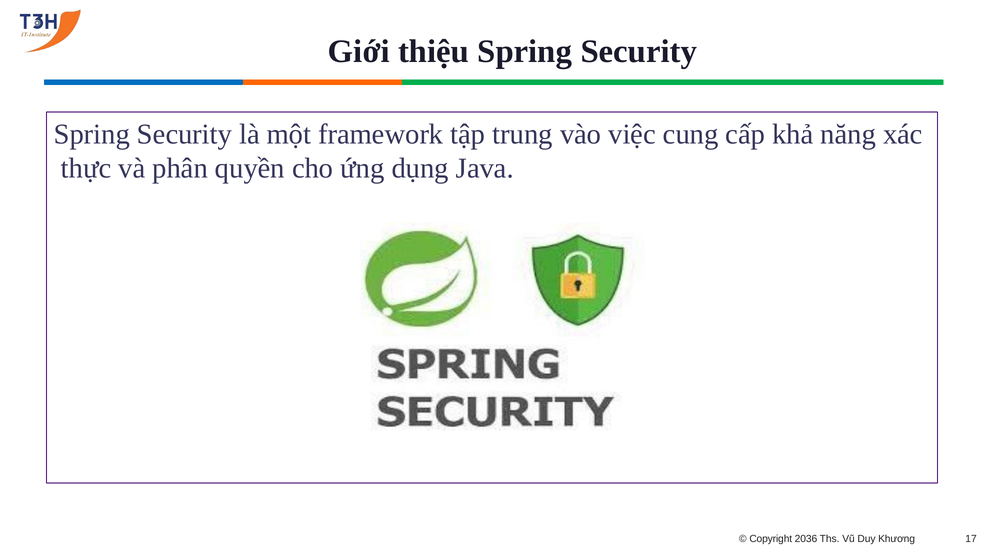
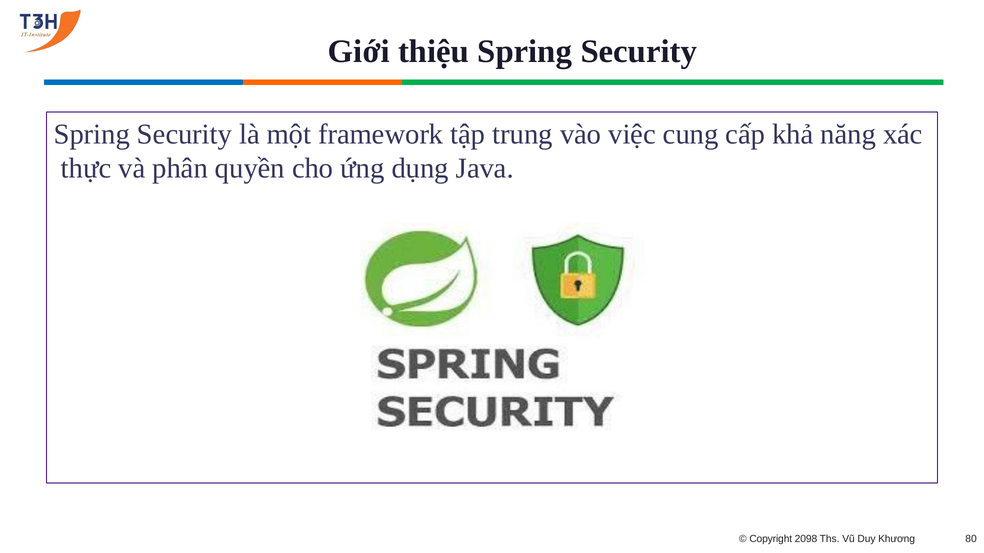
2036: 2036 -> 2098
17: 17 -> 80
